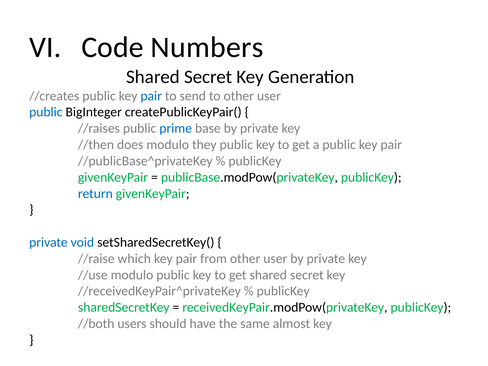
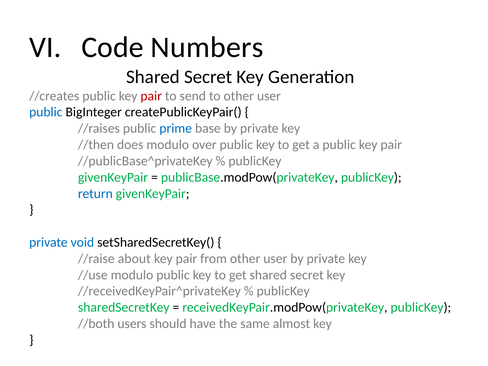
pair at (151, 96) colour: blue -> red
they: they -> over
which: which -> about
